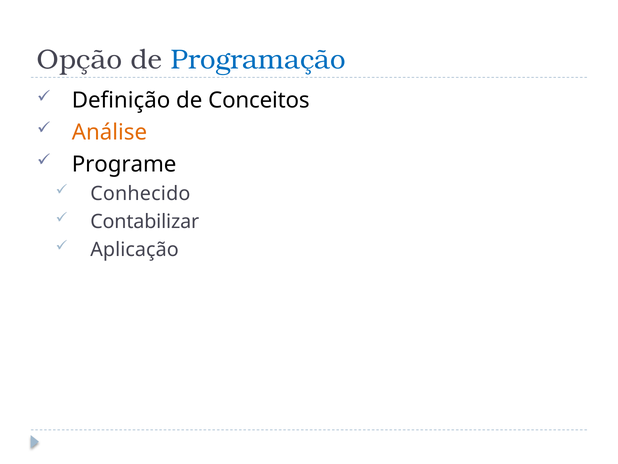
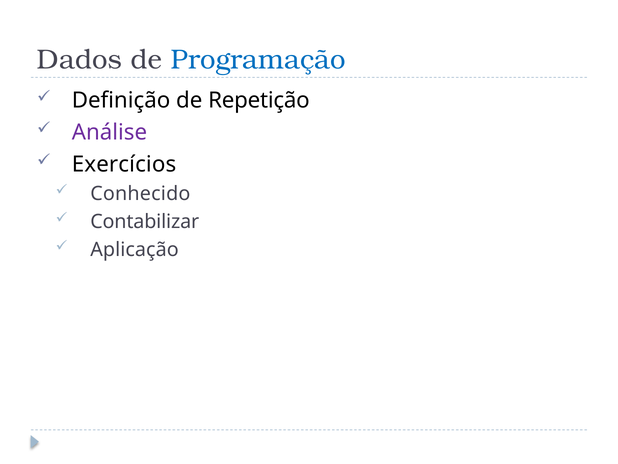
Opção: Opção -> Dados
Conceitos: Conceitos -> Repetição
Análise colour: orange -> purple
Programe: Programe -> Exercícios
